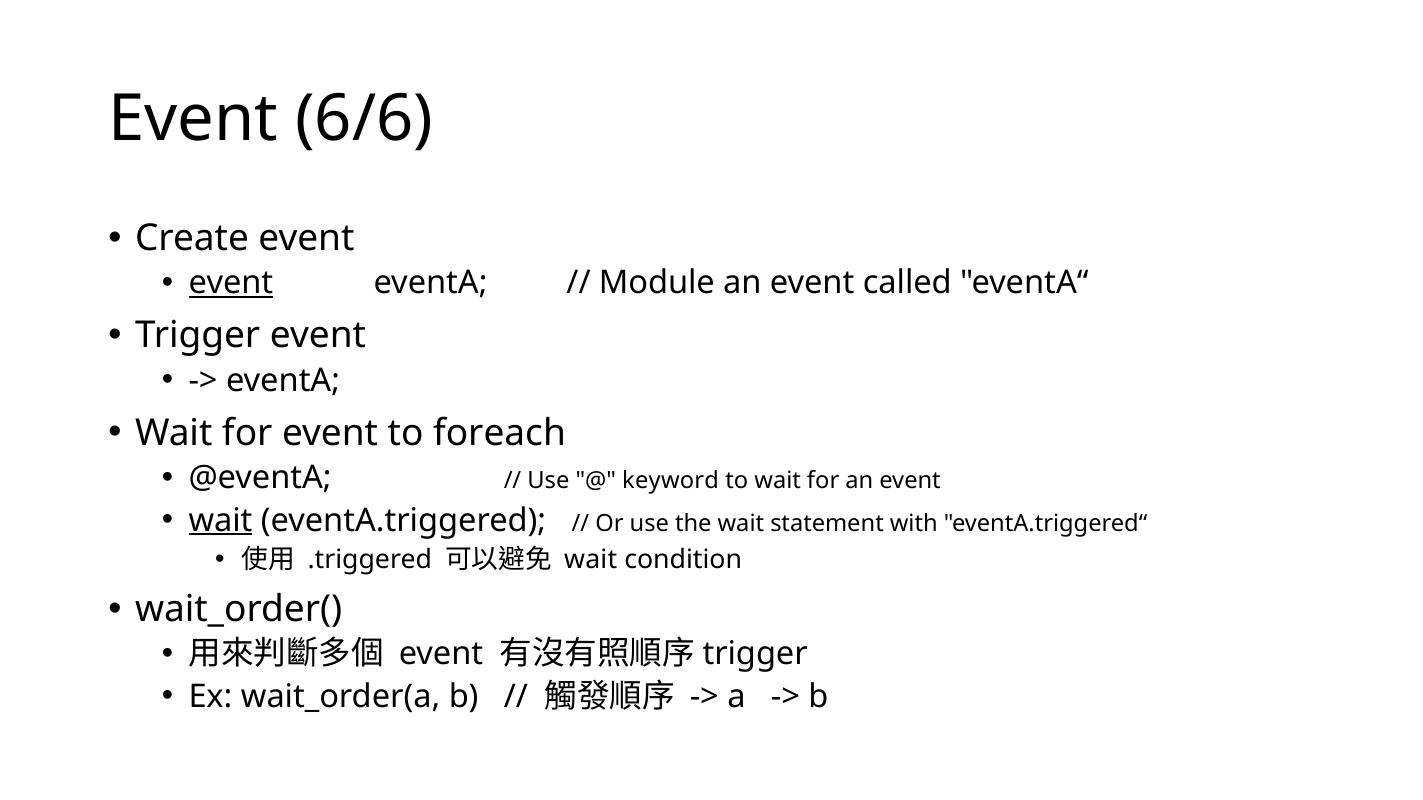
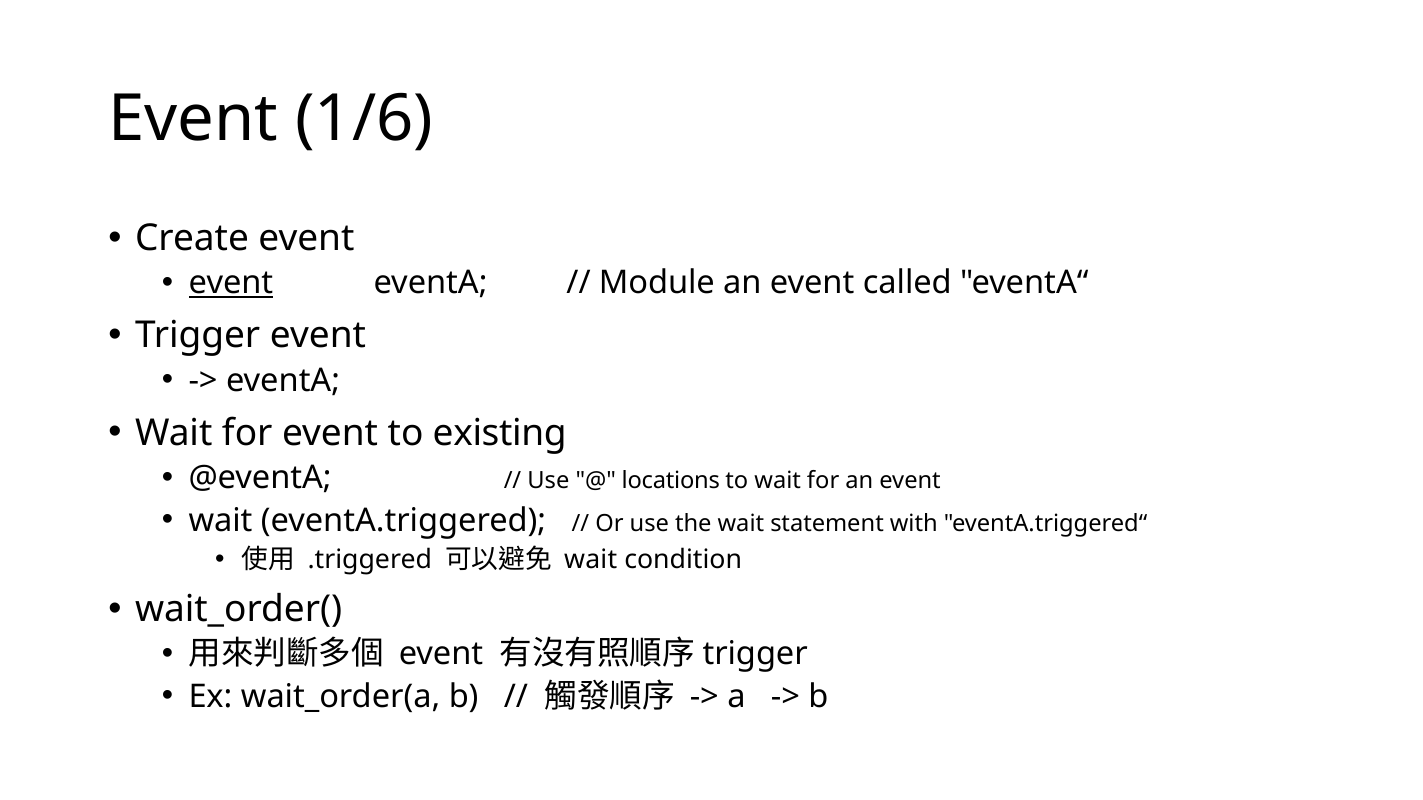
6/6: 6/6 -> 1/6
foreach: foreach -> existing
keyword: keyword -> locations
wait at (220, 521) underline: present -> none
